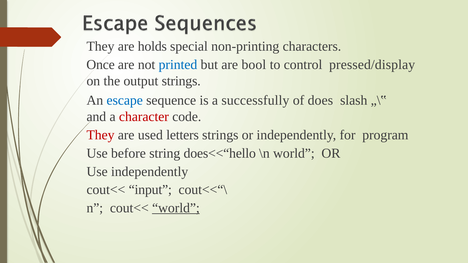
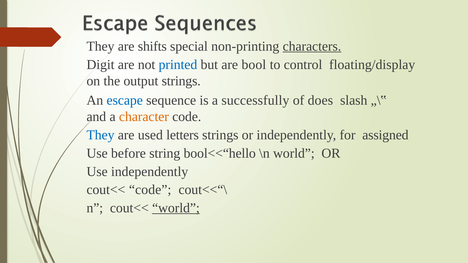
holds: holds -> shifts
characters underline: none -> present
Once: Once -> Digit
pressed/display: pressed/display -> floating/display
character colour: red -> orange
They at (100, 135) colour: red -> blue
program: program -> assigned
does<<“hello: does<<“hello -> bool<<“hello
cout<< input: input -> code
